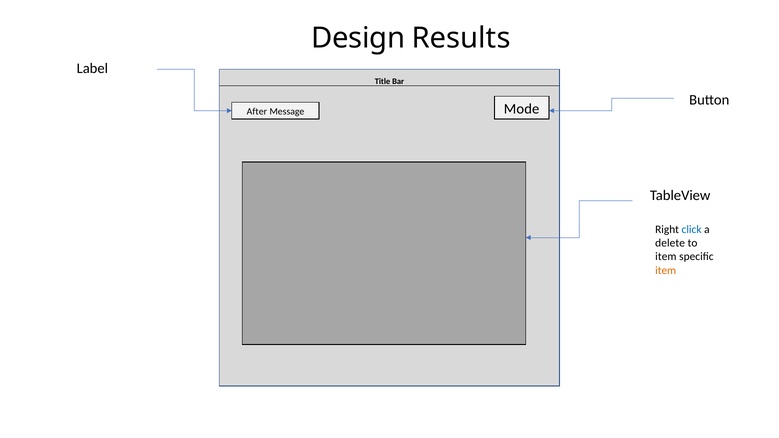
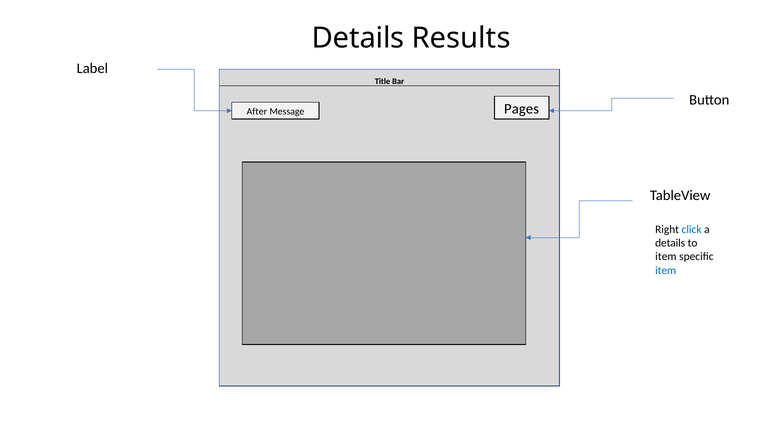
Design at (358, 38): Design -> Details
Mode: Mode -> Pages
delete at (670, 243): delete -> details
item at (666, 270) colour: orange -> blue
